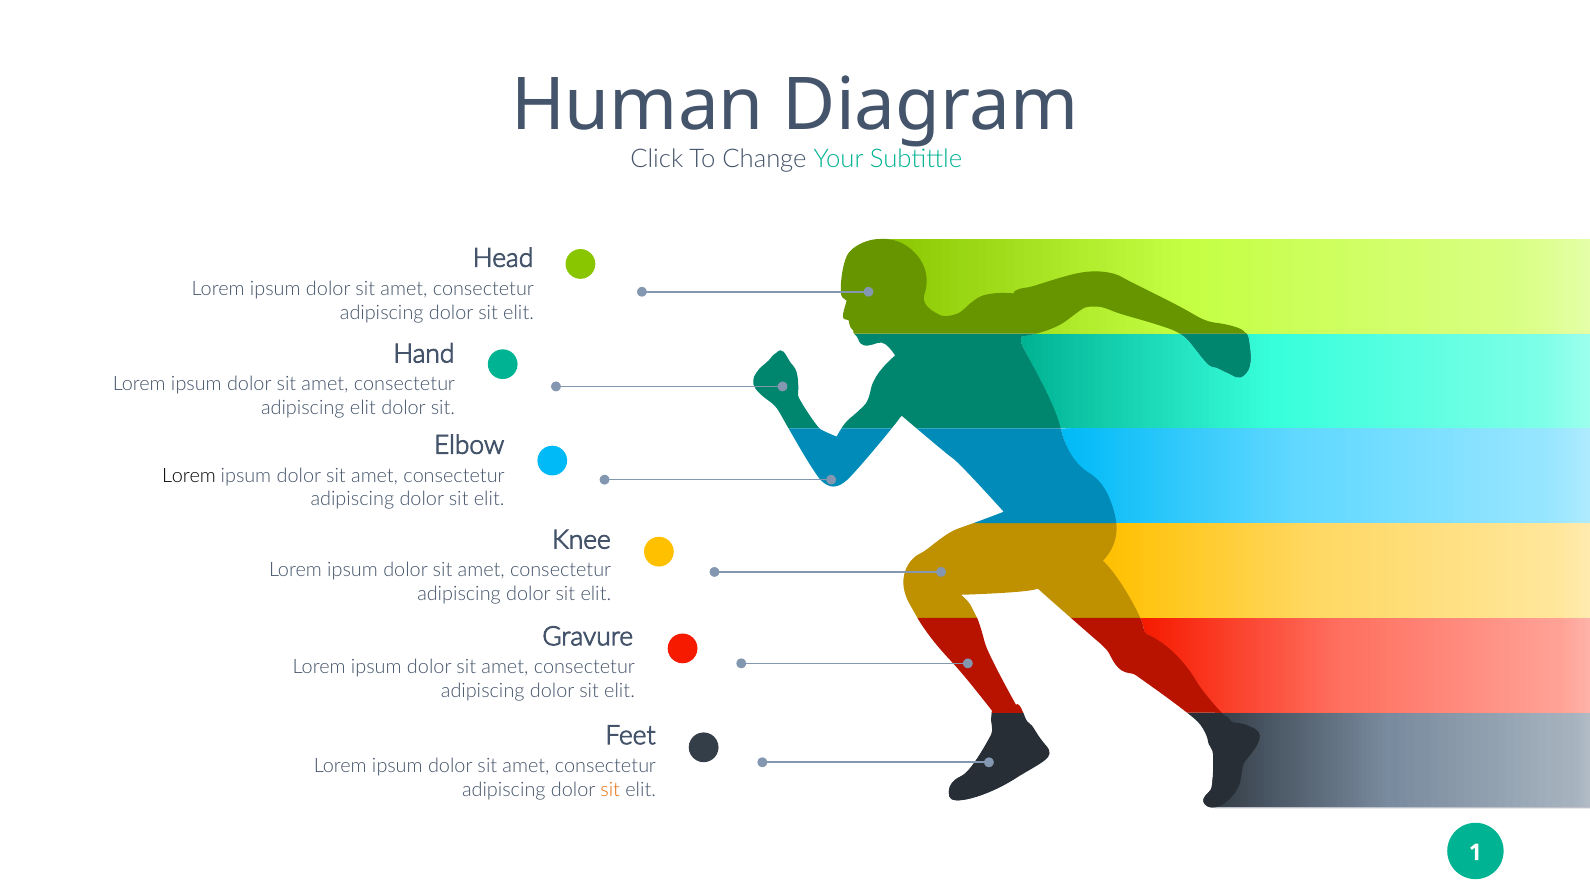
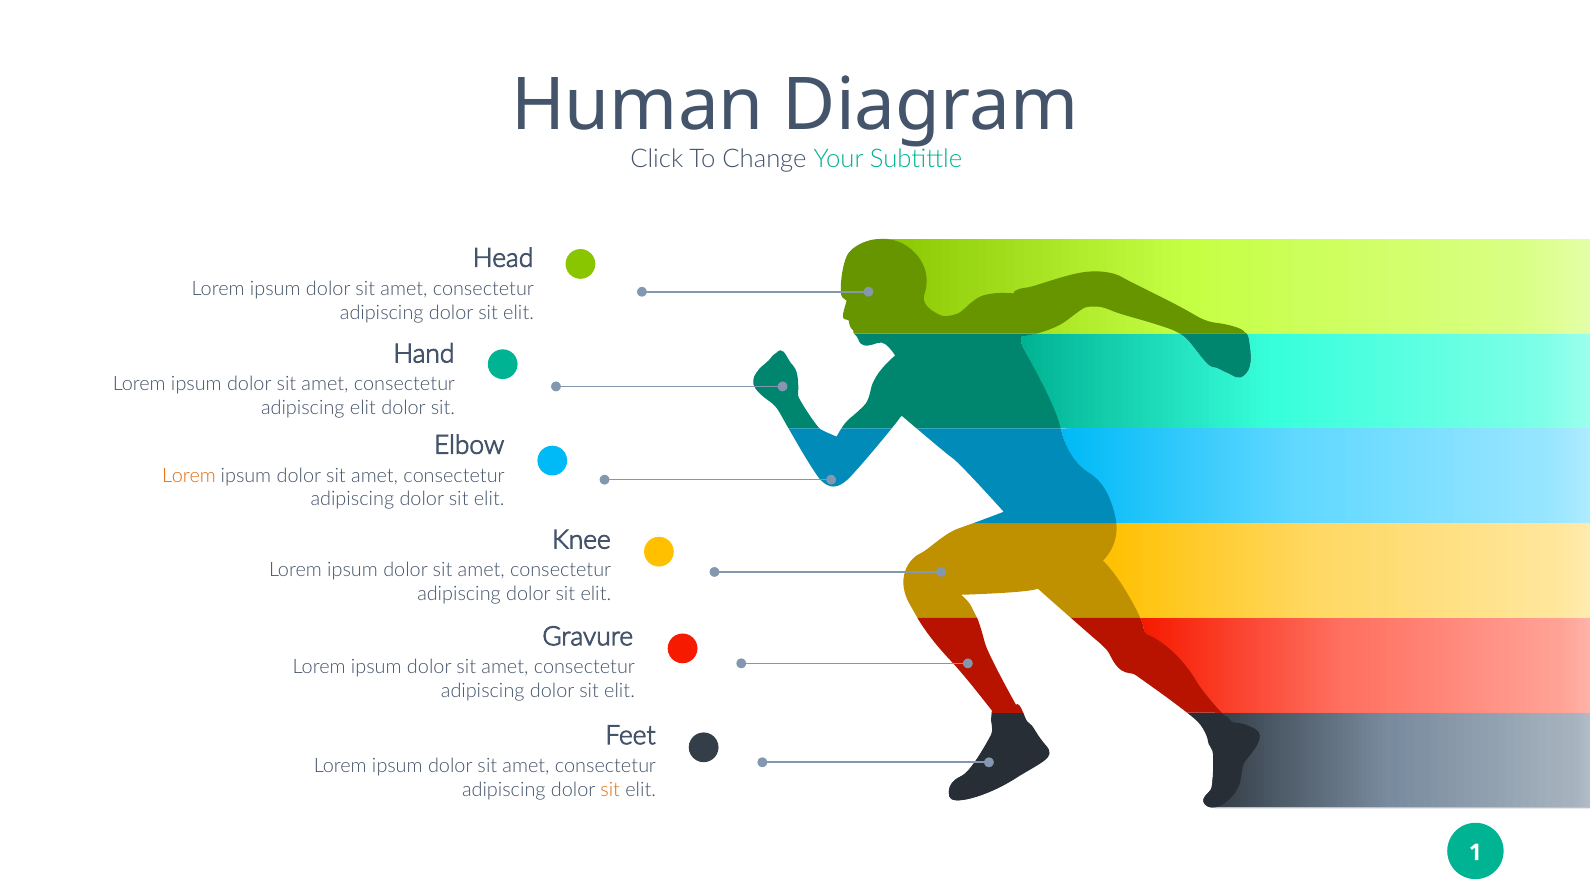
Lorem at (189, 476) colour: black -> orange
